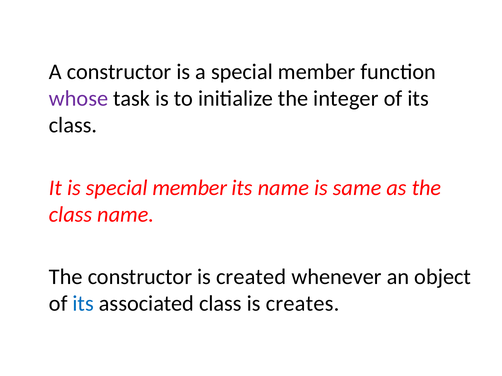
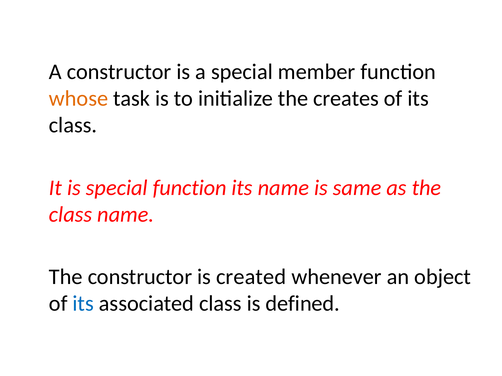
whose colour: purple -> orange
integer: integer -> creates
is special member: member -> function
creates: creates -> defined
